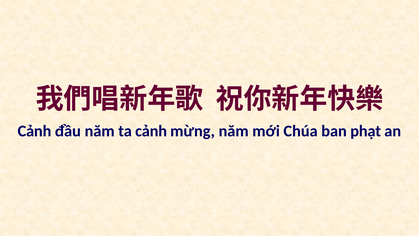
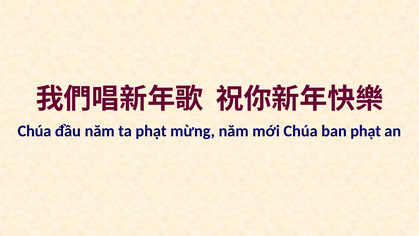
Cảnh at (34, 131): Cảnh -> Chúa
ta cảnh: cảnh -> phạt
